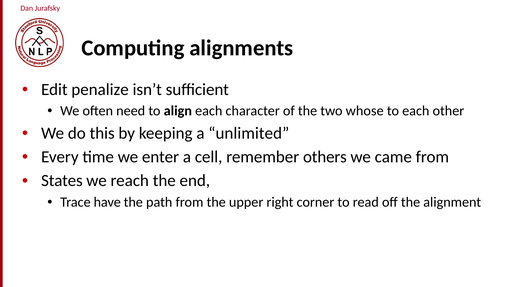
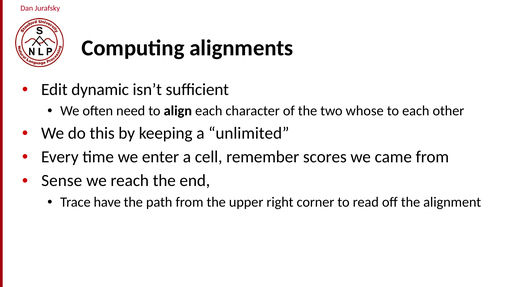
penalize: penalize -> dynamic
others: others -> scores
States: States -> Sense
